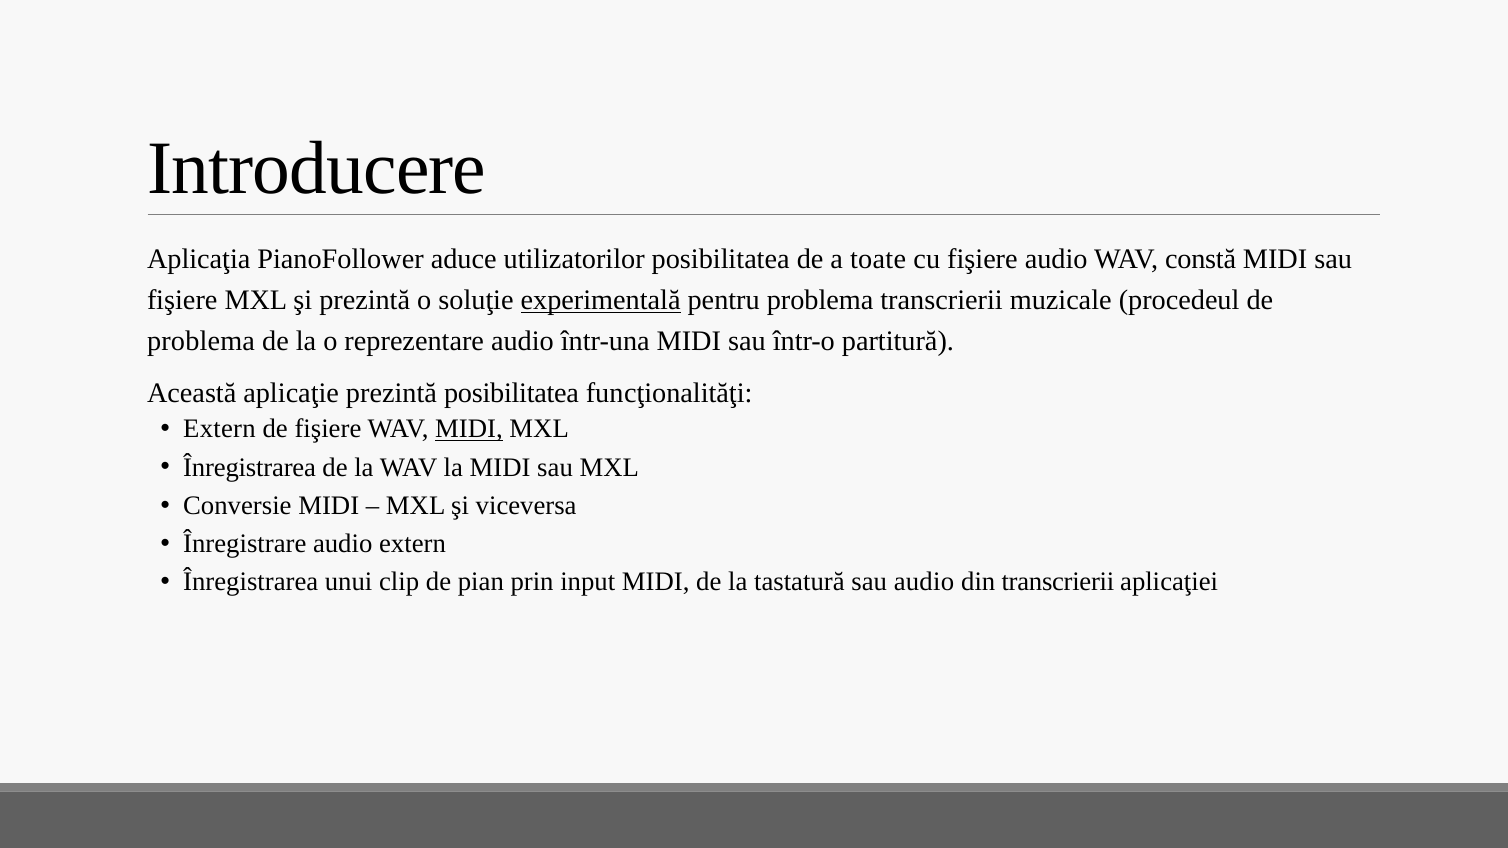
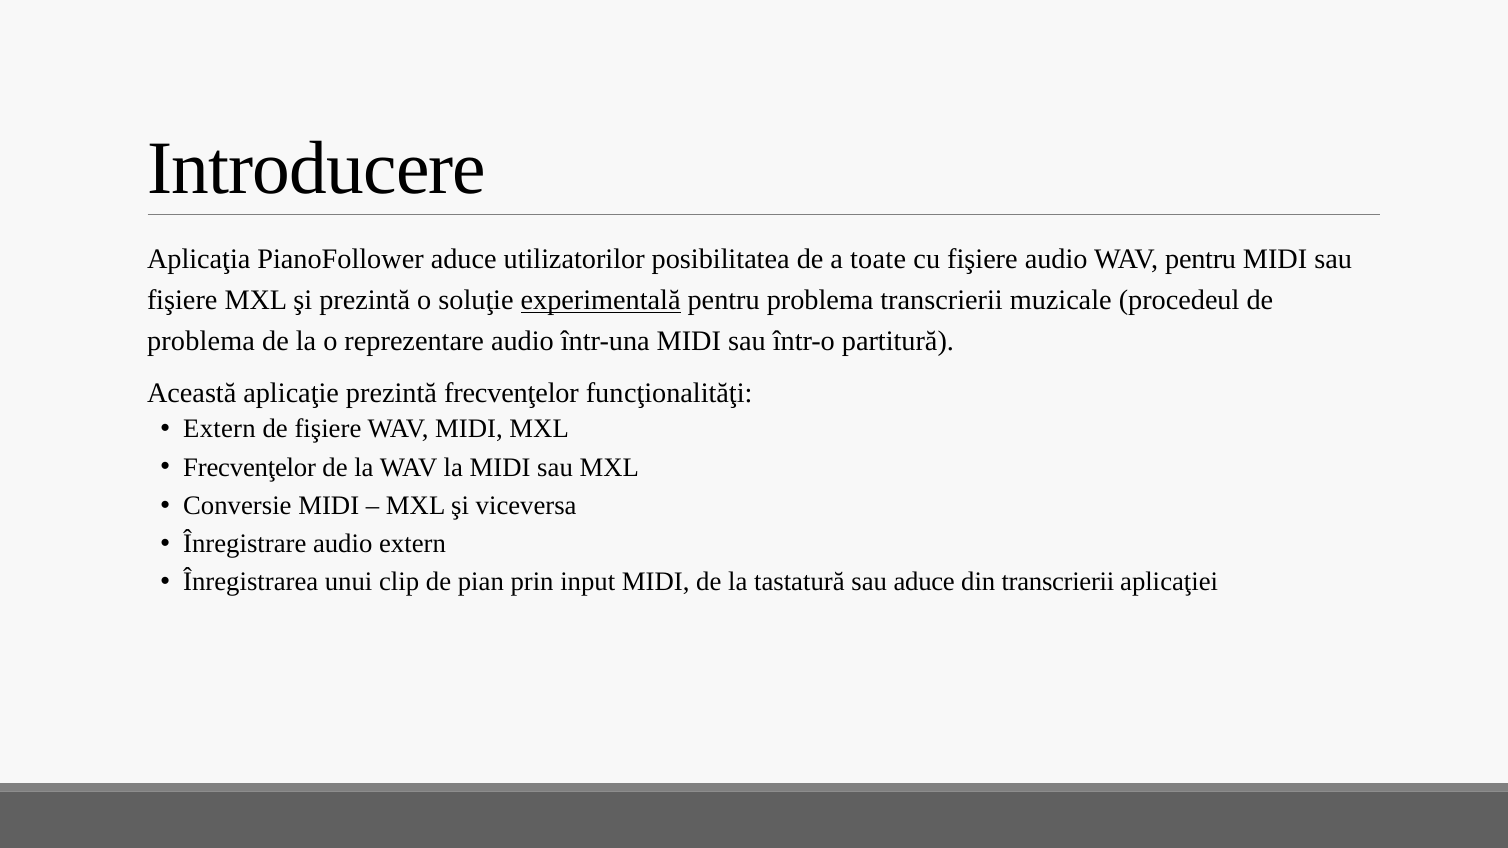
WAV constă: constă -> pentru
prezintă posibilitatea: posibilitatea -> frecvenţelor
MIDI at (469, 429) underline: present -> none
Înregistrarea at (250, 467): Înregistrarea -> Frecvenţelor
sau audio: audio -> aduce
